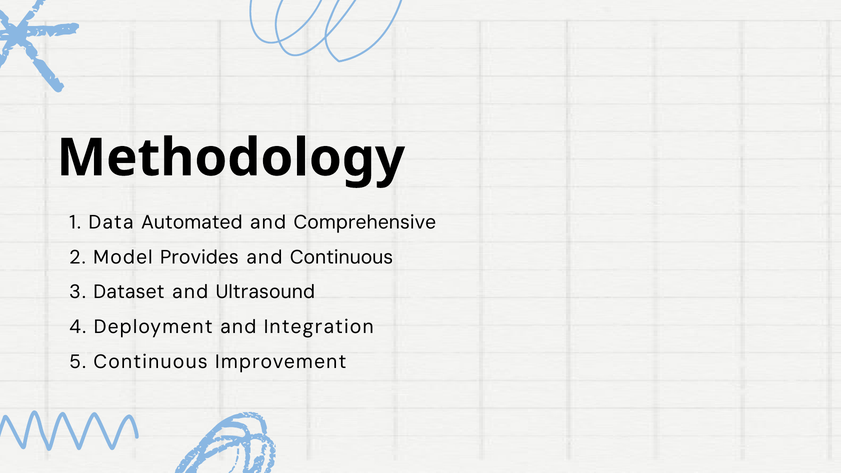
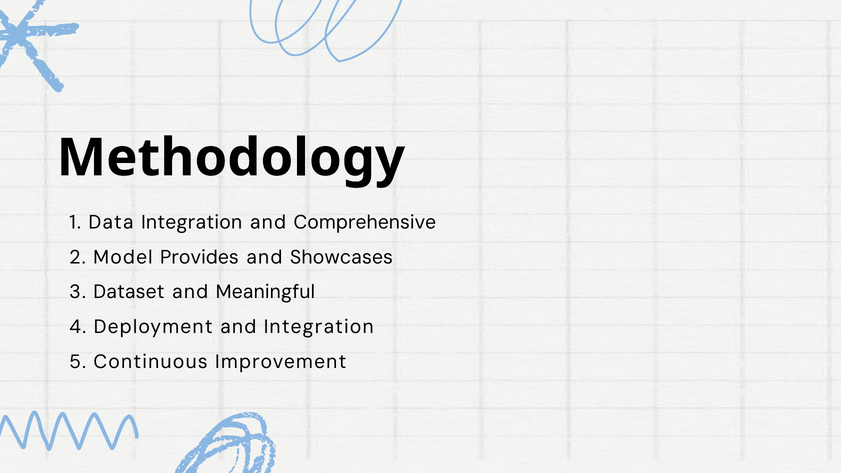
Data Automated: Automated -> Integration
and Continuous: Continuous -> Showcases
Ultrasound: Ultrasound -> Meaningful
